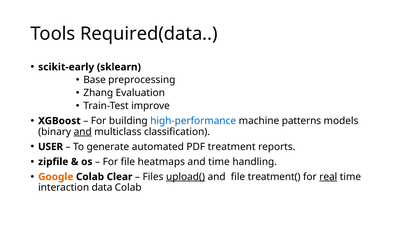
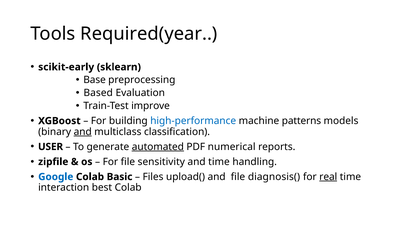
Required(data: Required(data -> Required(year
Zhang: Zhang -> Based
automated underline: none -> present
treatment: treatment -> numerical
heatmaps: heatmaps -> sensitivity
Google colour: orange -> blue
Clear: Clear -> Basic
upload( underline: present -> none
treatment(: treatment( -> diagnosis(
data: data -> best
